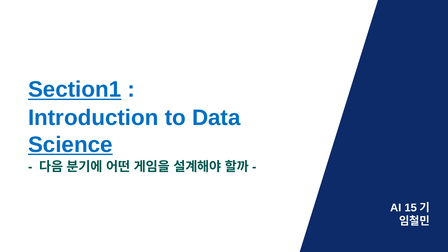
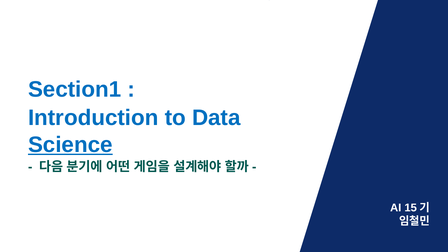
Section1 underline: present -> none
